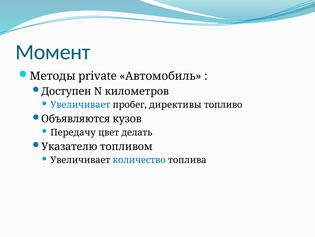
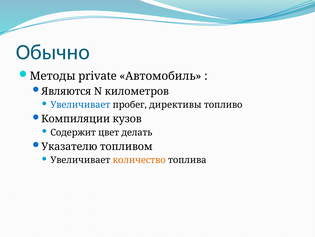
Момент: Момент -> Обычно
Доступен: Доступен -> Являются
Объявляются: Объявляются -> Компиляции
Передачу: Передачу -> Содержит
количество colour: blue -> orange
